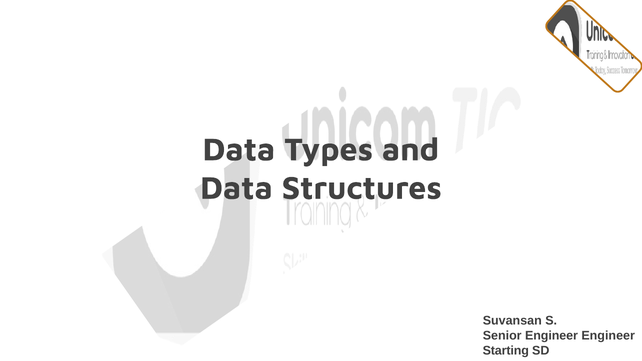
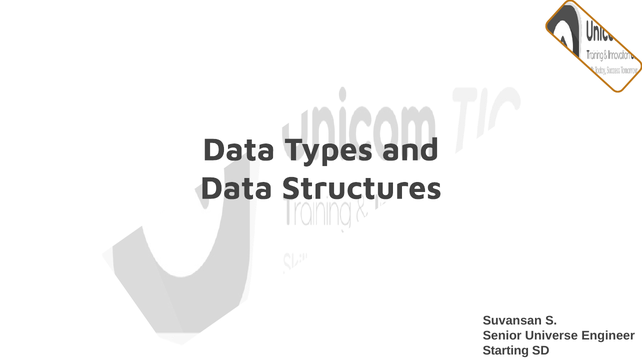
Senior Engineer: Engineer -> Universe
